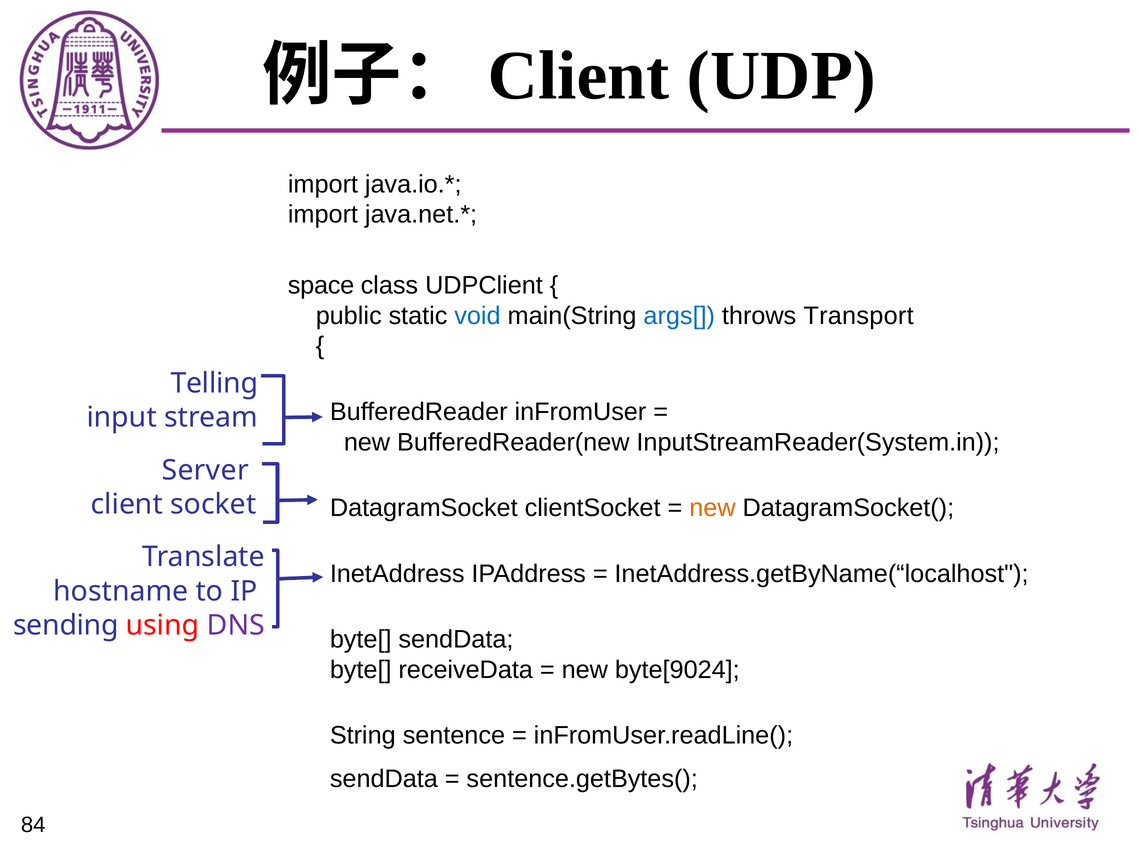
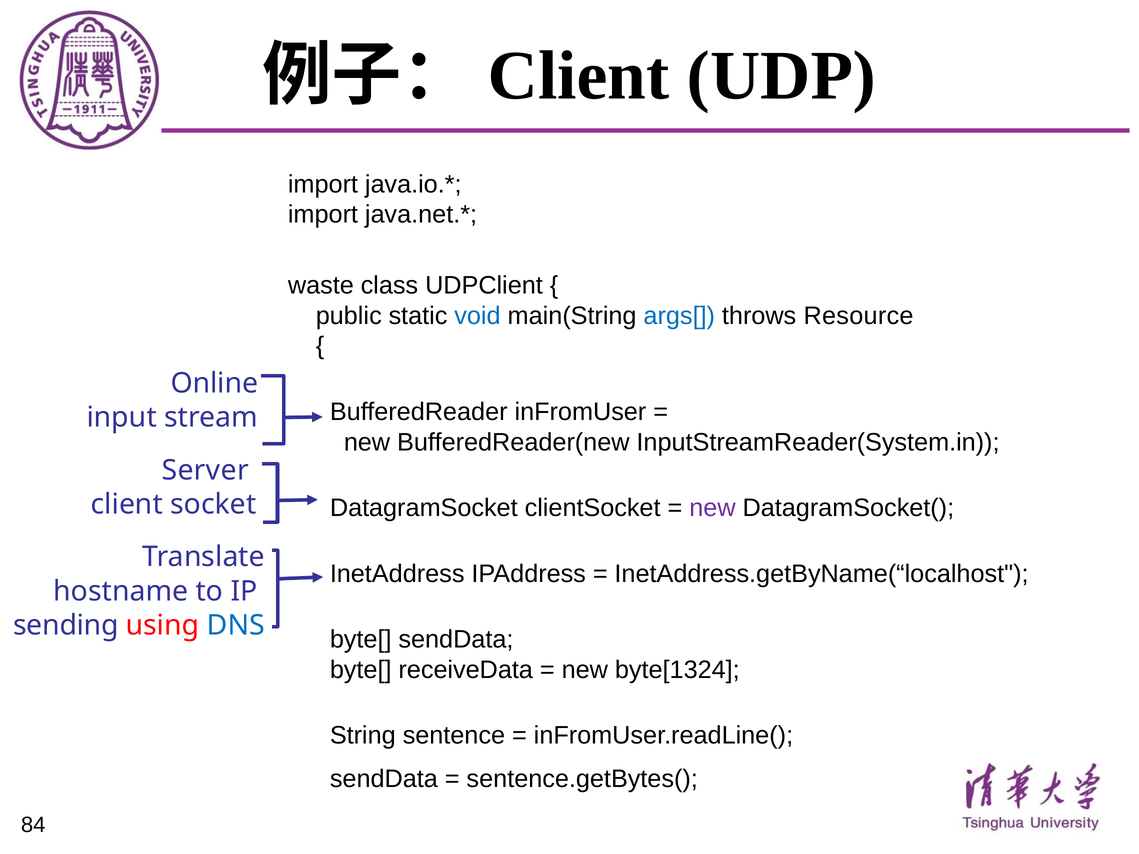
space: space -> waste
Transport: Transport -> Resource
Telling: Telling -> Online
new at (712, 508) colour: orange -> purple
DNS colour: purple -> blue
byte[9024: byte[9024 -> byte[1324
